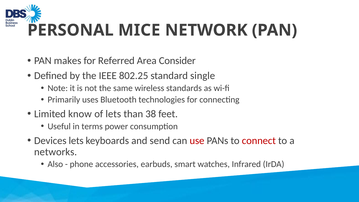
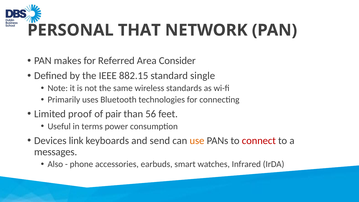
MICE: MICE -> THAT
802.25: 802.25 -> 882.15
know: know -> proof
of lets: lets -> pair
38: 38 -> 56
Devices lets: lets -> link
use colour: red -> orange
networks: networks -> messages
